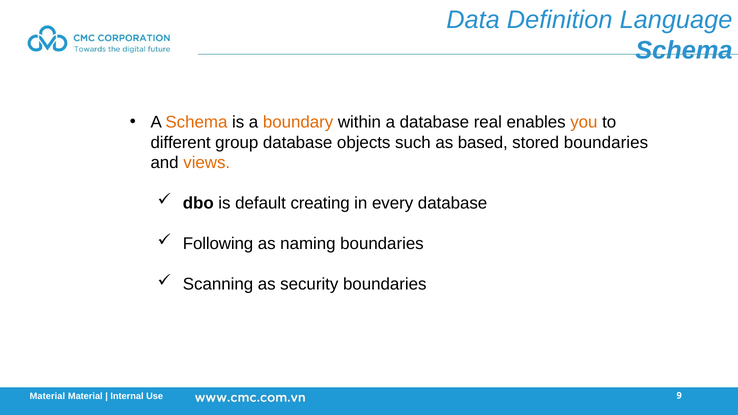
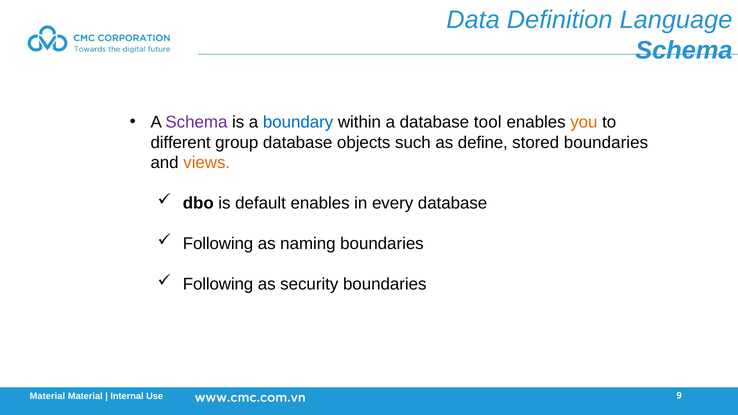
Schema at (196, 122) colour: orange -> purple
boundary colour: orange -> blue
real: real -> tool
based: based -> define
default creating: creating -> enables
Scanning at (218, 285): Scanning -> Following
